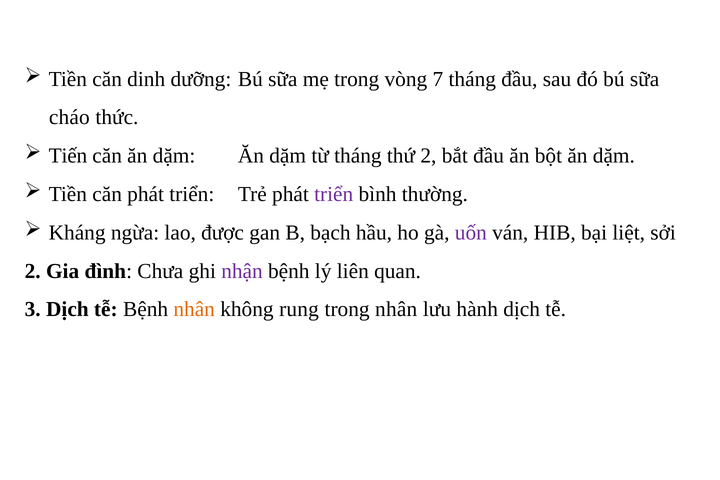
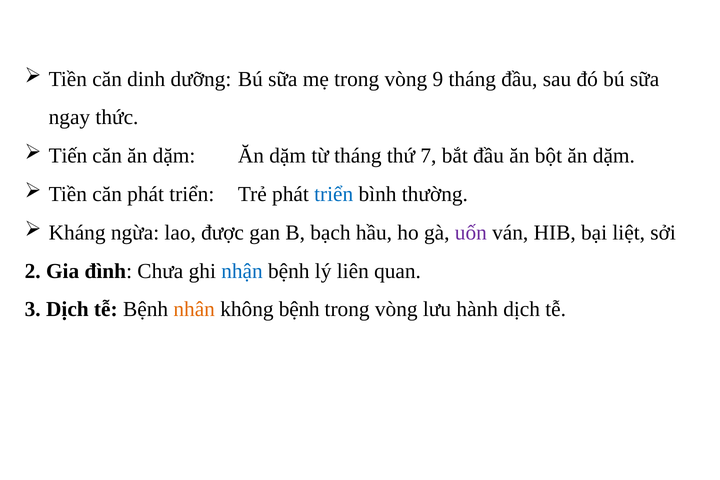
7: 7 -> 9
cháo: cháo -> ngay
thứ 2: 2 -> 7
triển at (334, 194) colour: purple -> blue
nhận colour: purple -> blue
không rung: rung -> bệnh
nhân at (396, 309): nhân -> vòng
